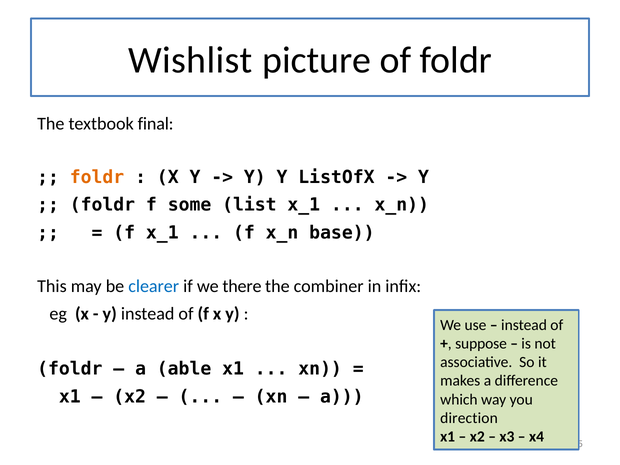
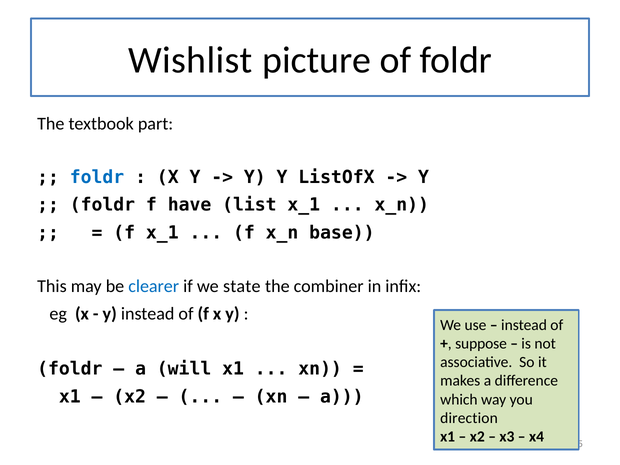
final: final -> part
foldr at (97, 177) colour: orange -> blue
some: some -> have
there: there -> state
able: able -> will
